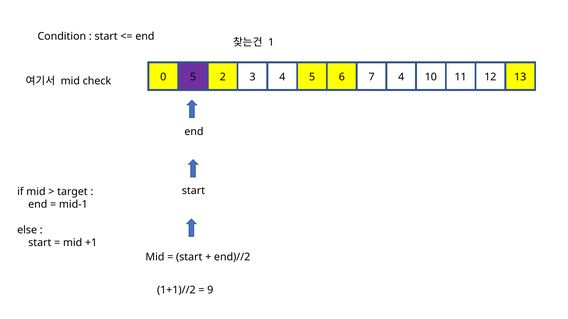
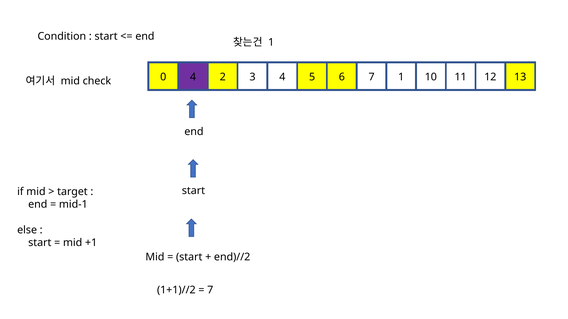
0 5: 5 -> 4
7 4: 4 -> 1
9 at (210, 290): 9 -> 7
